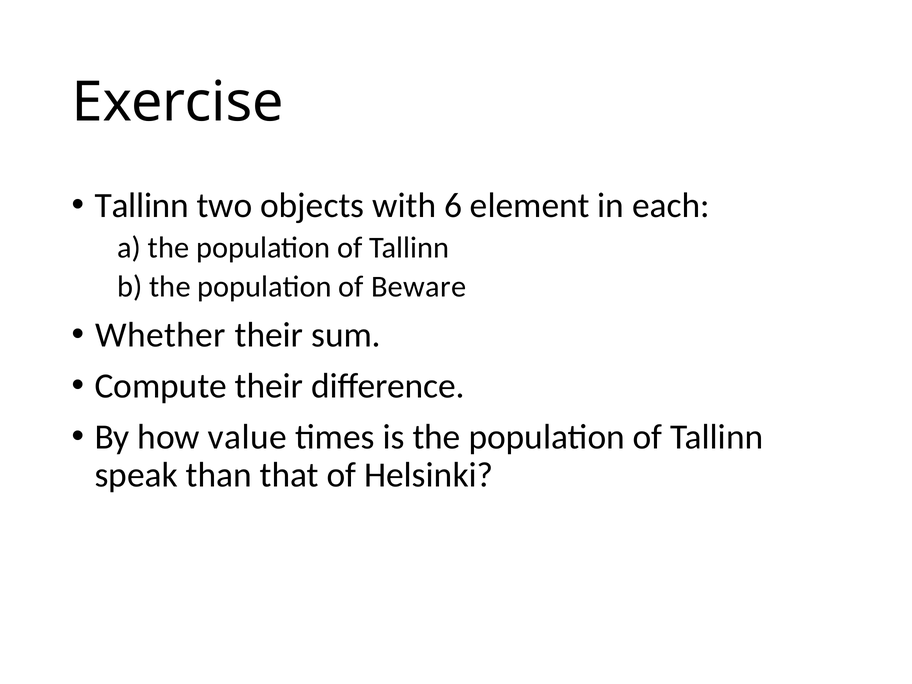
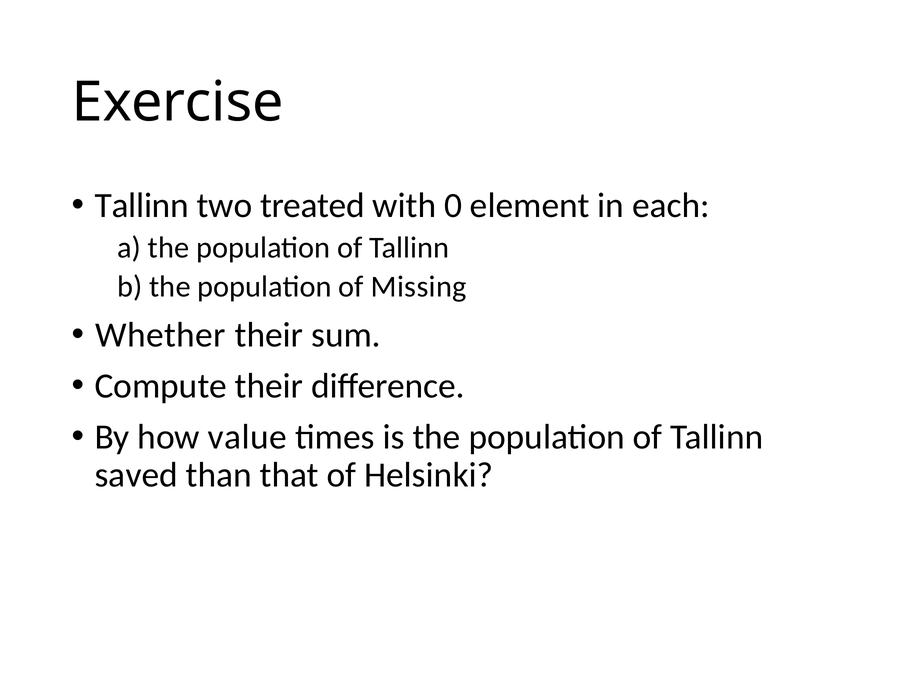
objects: objects -> treated
6: 6 -> 0
Beware: Beware -> Missing
speak: speak -> saved
